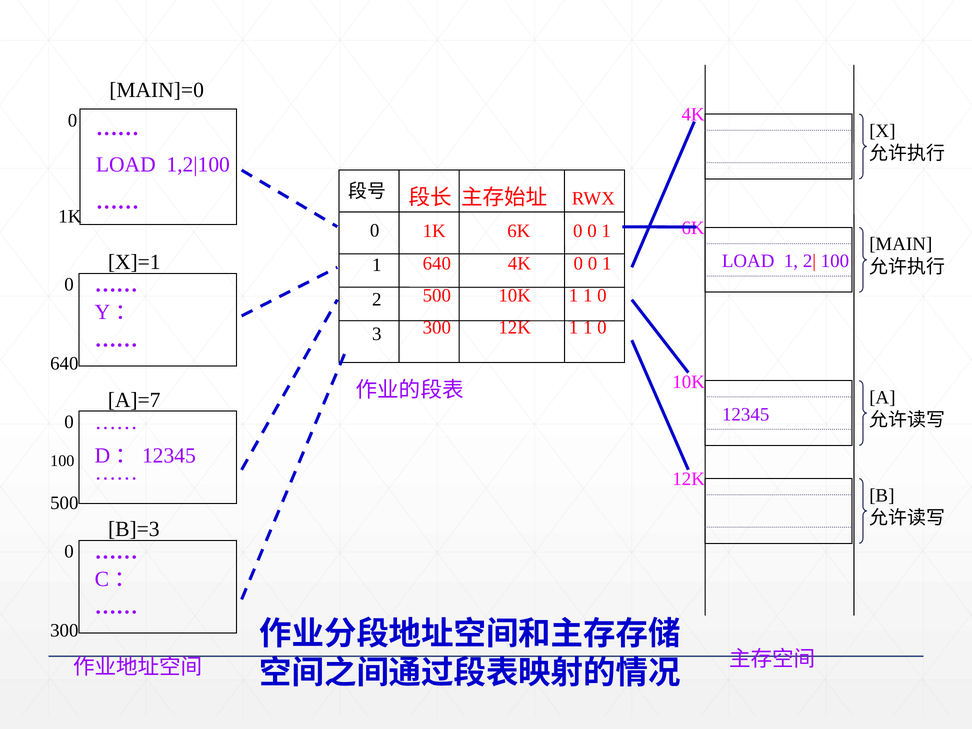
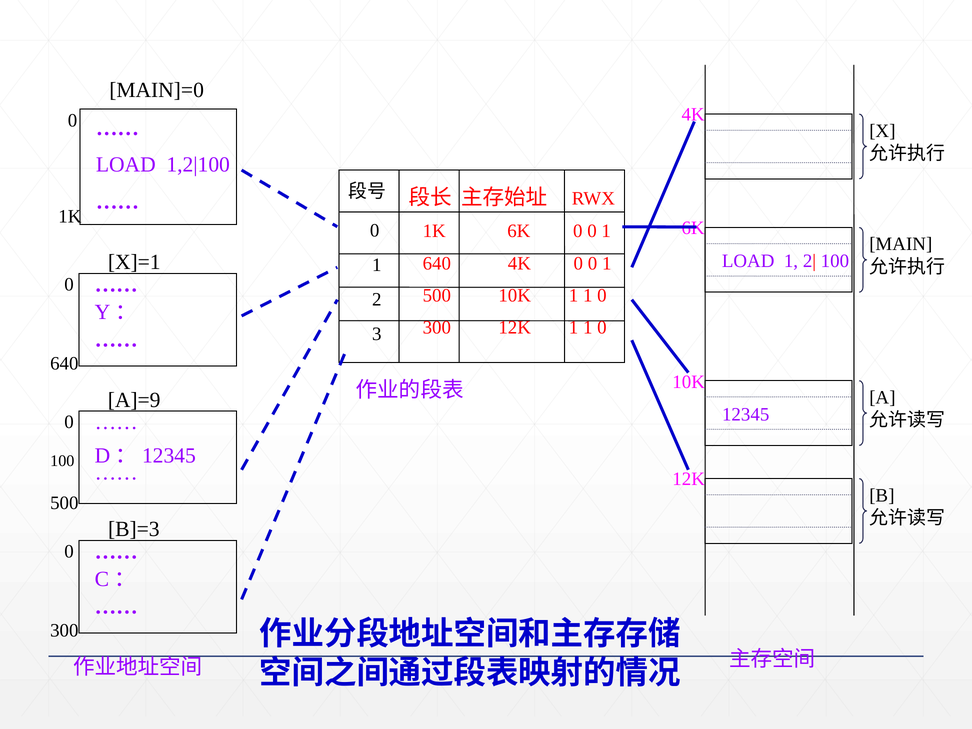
A]=7: A]=7 -> A]=9
